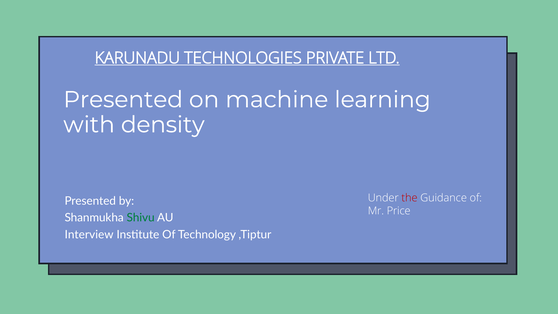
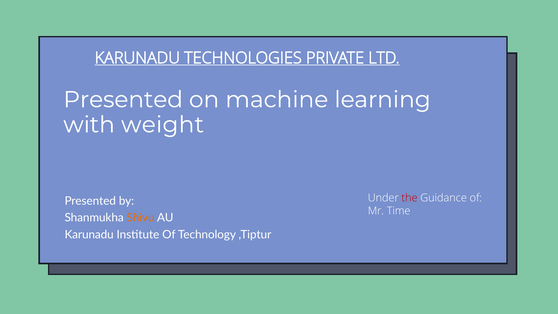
density: density -> weight
Price: Price -> Time
Shivu colour: green -> orange
Interview at (89, 234): Interview -> Karunadu
